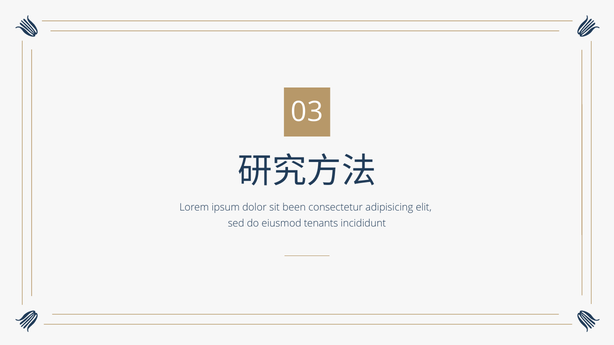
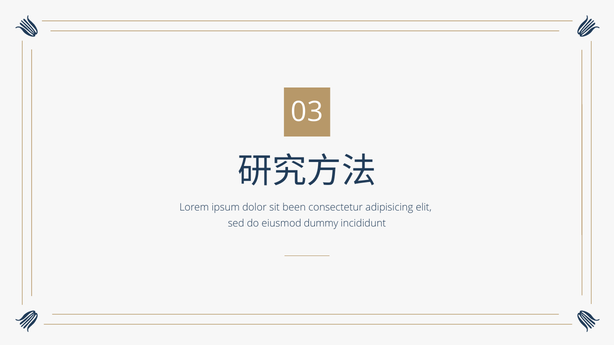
tenants: tenants -> dummy
